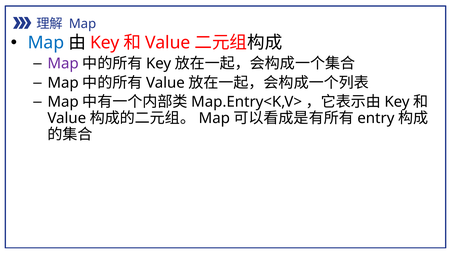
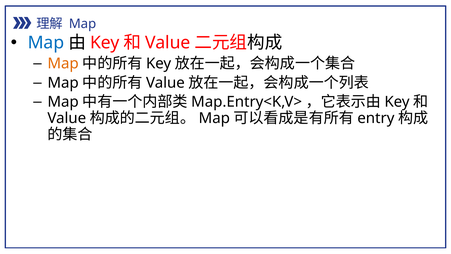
Map at (63, 63) colour: purple -> orange
